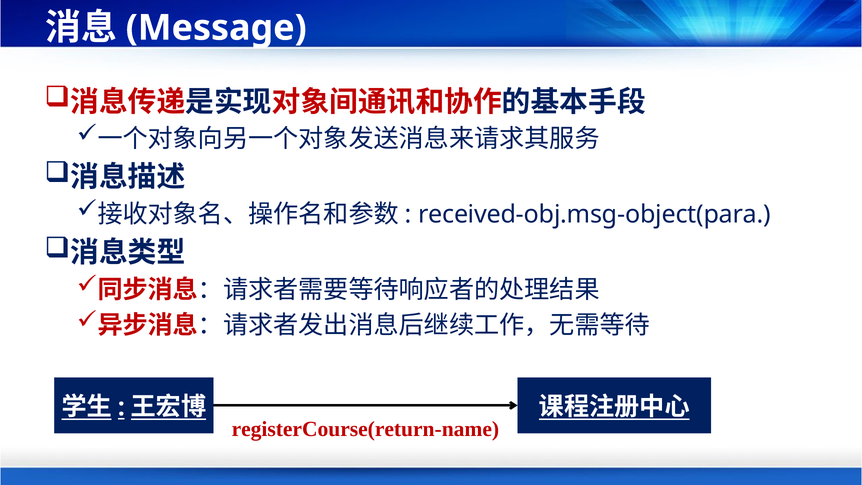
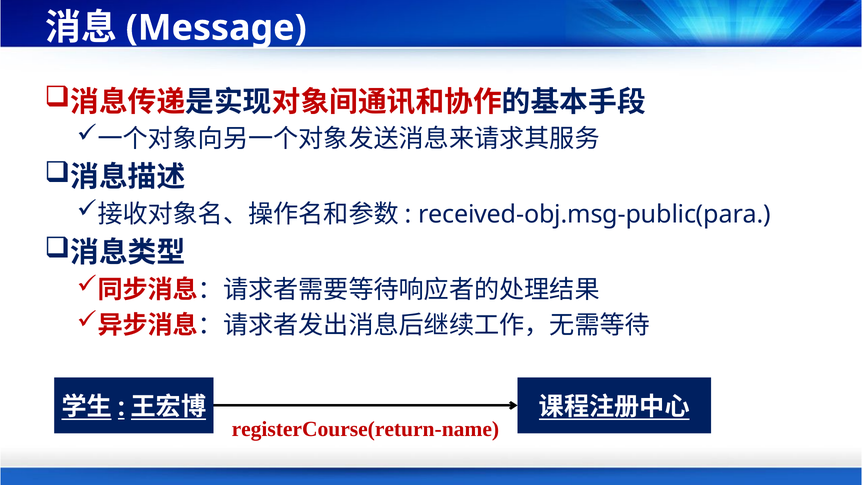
received-obj.msg-object(para: received-obj.msg-object(para -> received-obj.msg-public(para
